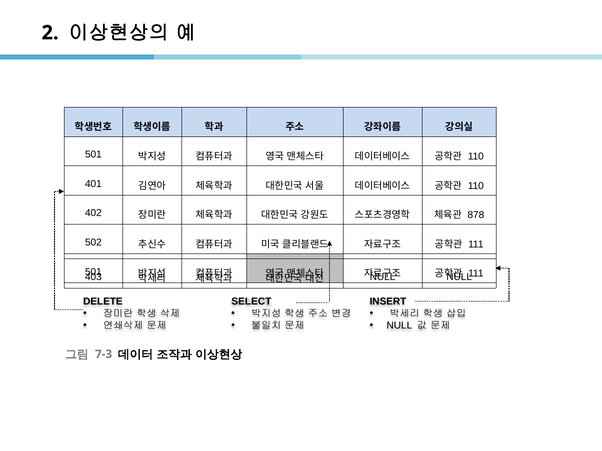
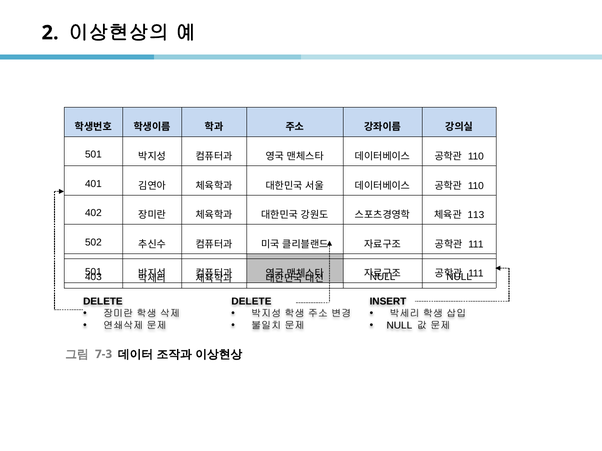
878: 878 -> 113
SELECT at (251, 302): SELECT -> DELETE
